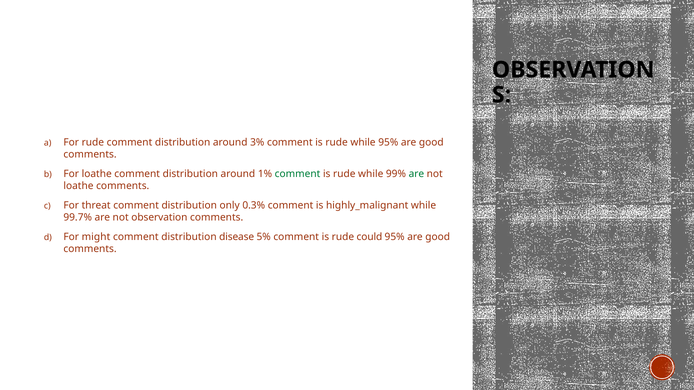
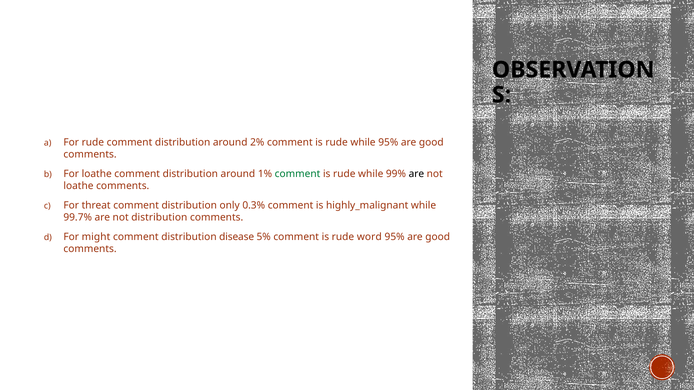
3%: 3% -> 2%
are at (416, 174) colour: green -> black
not observation: observation -> distribution
could: could -> word
